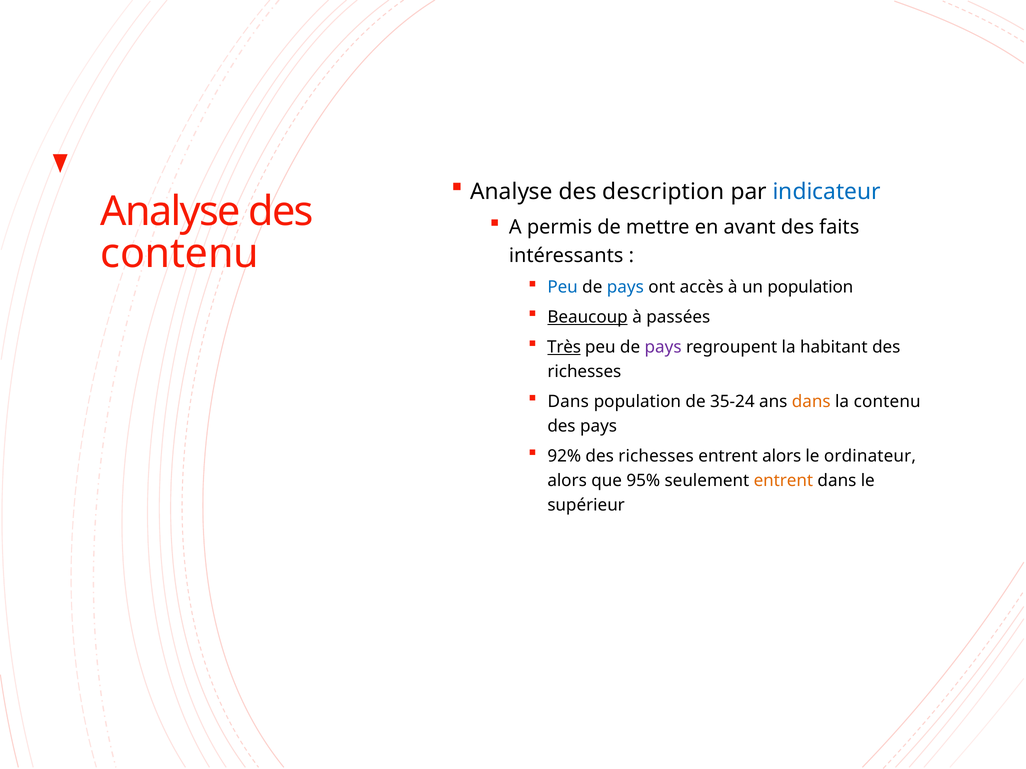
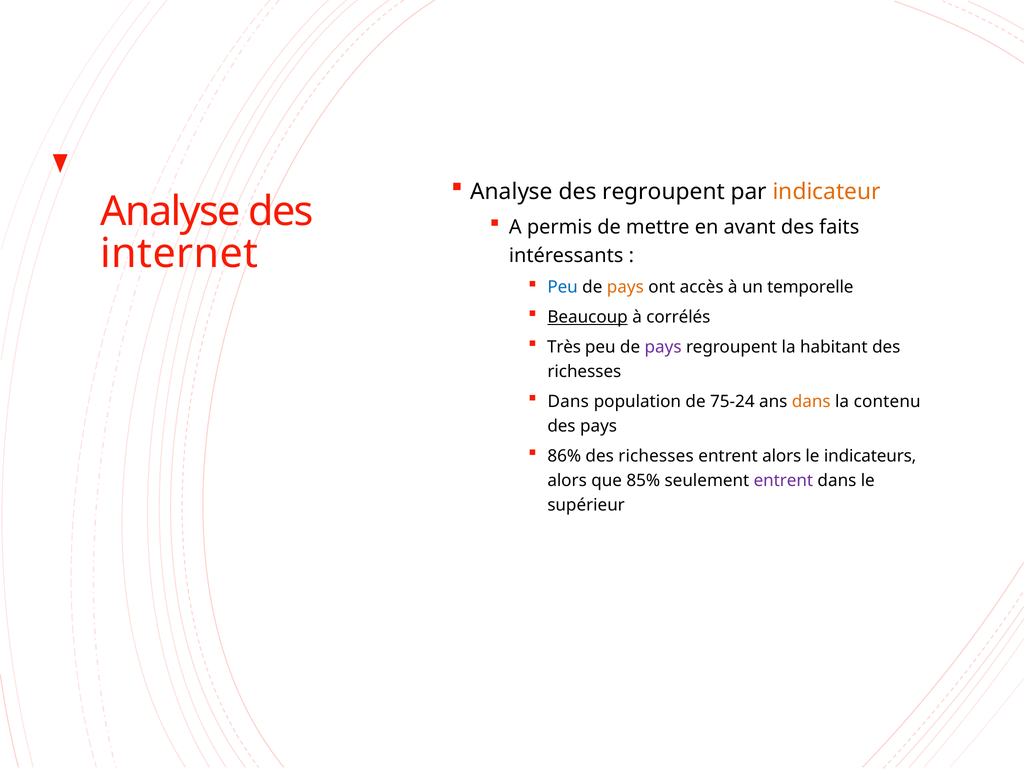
des description: description -> regroupent
indicateur colour: blue -> orange
contenu at (180, 254): contenu -> internet
pays at (625, 287) colour: blue -> orange
un population: population -> temporelle
passées: passées -> corrélés
Très underline: present -> none
35-24: 35-24 -> 75-24
92%: 92% -> 86%
ordinateur: ordinateur -> indicateurs
95%: 95% -> 85%
entrent at (783, 481) colour: orange -> purple
